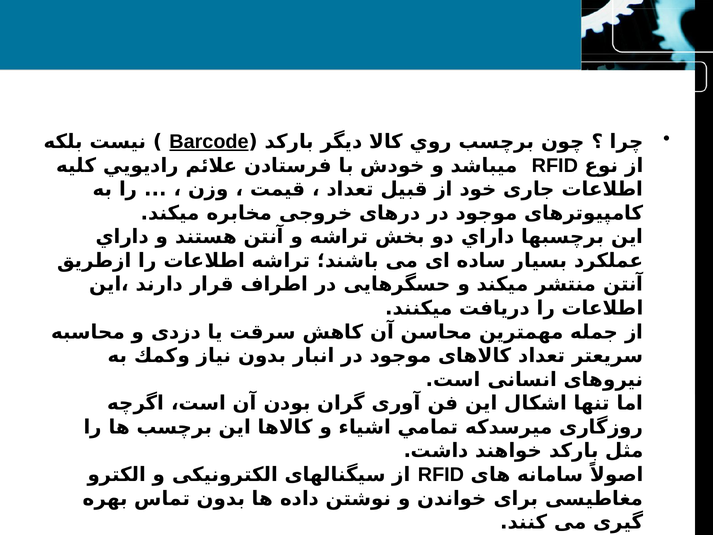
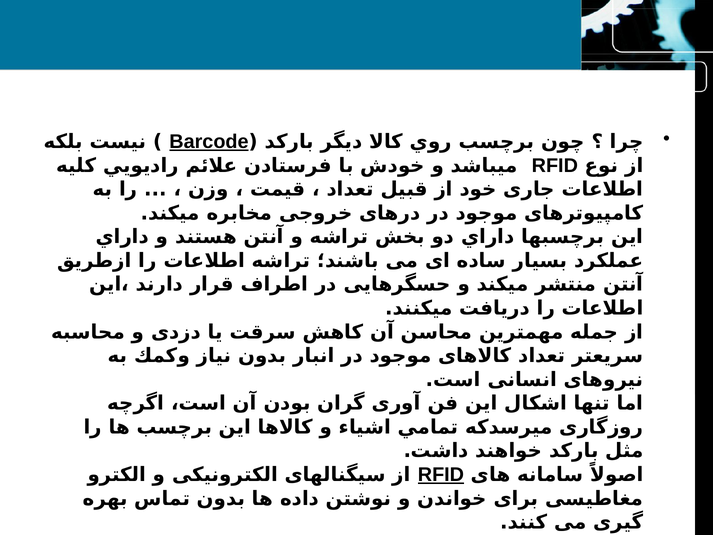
RFID at (441, 474) underline: none -> present
